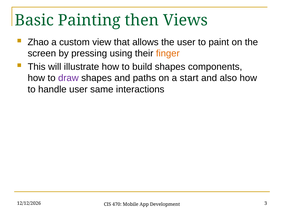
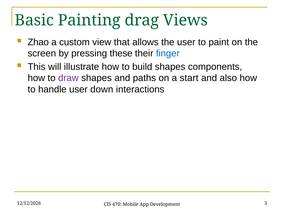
then: then -> drag
using: using -> these
finger colour: orange -> blue
same: same -> down
